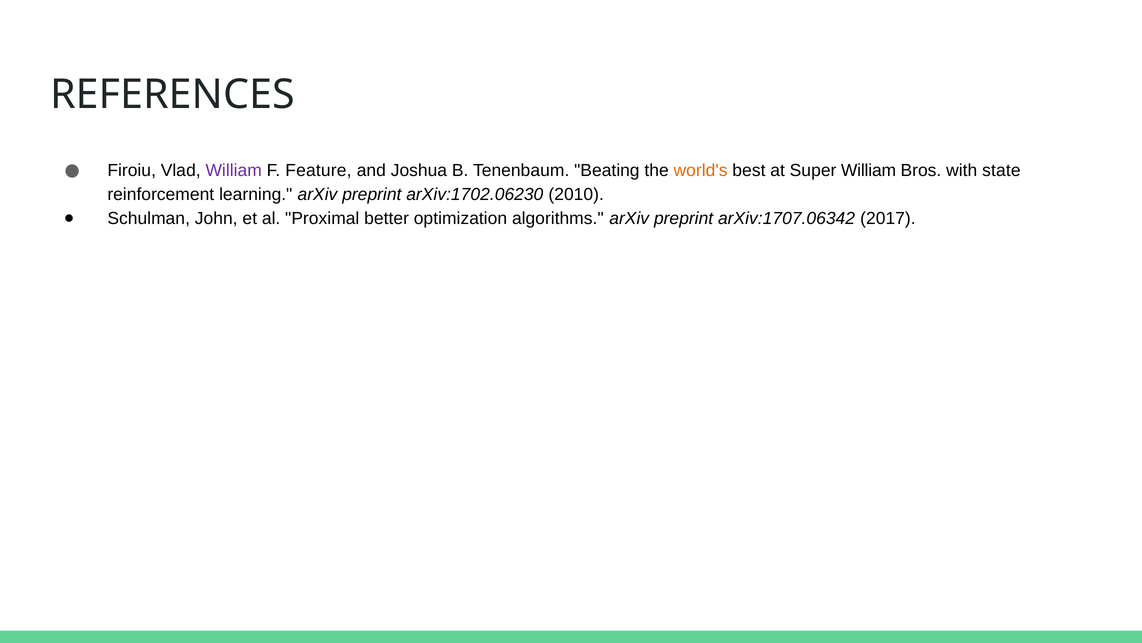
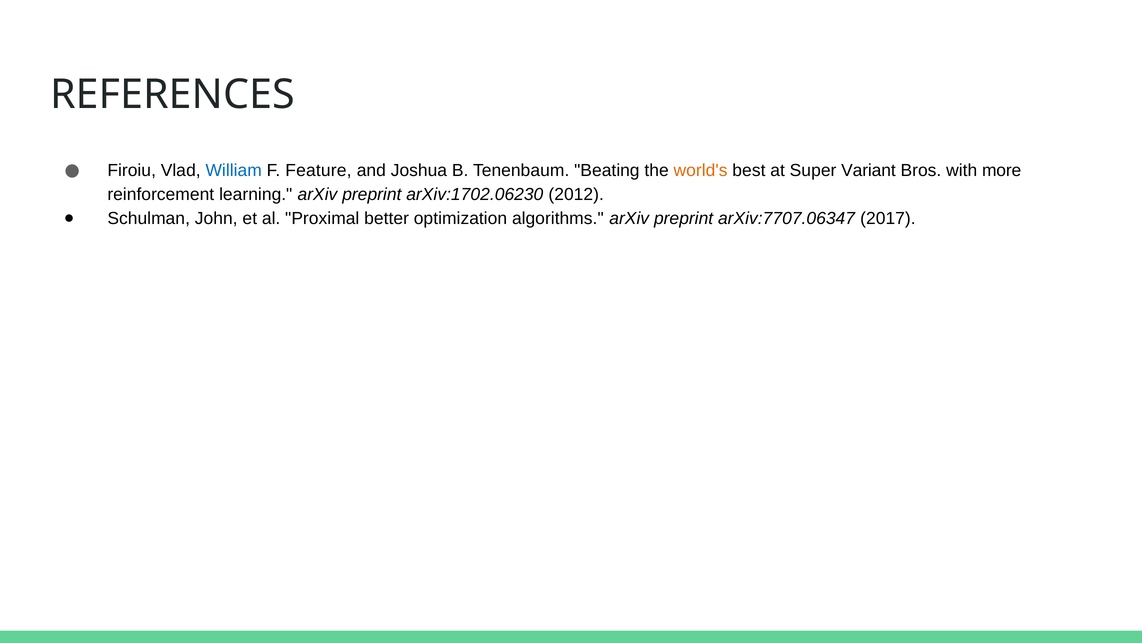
William at (234, 170) colour: purple -> blue
Super William: William -> Variant
state: state -> more
2010: 2010 -> 2012
arXiv:1707.06342: arXiv:1707.06342 -> arXiv:7707.06347
